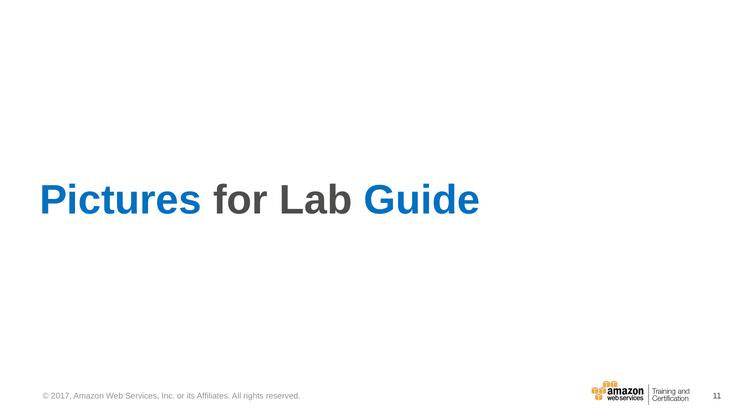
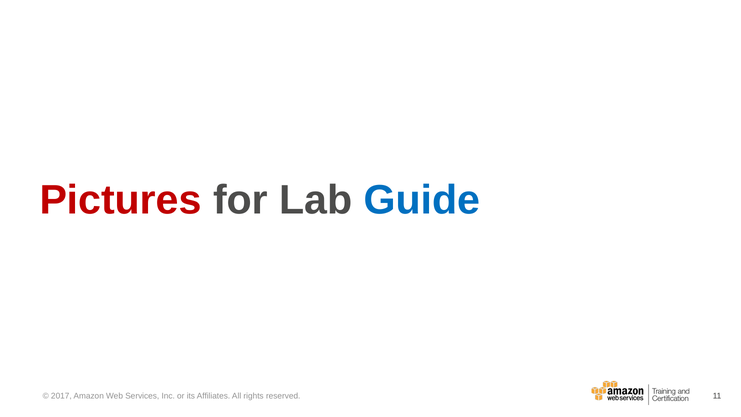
Pictures colour: blue -> red
